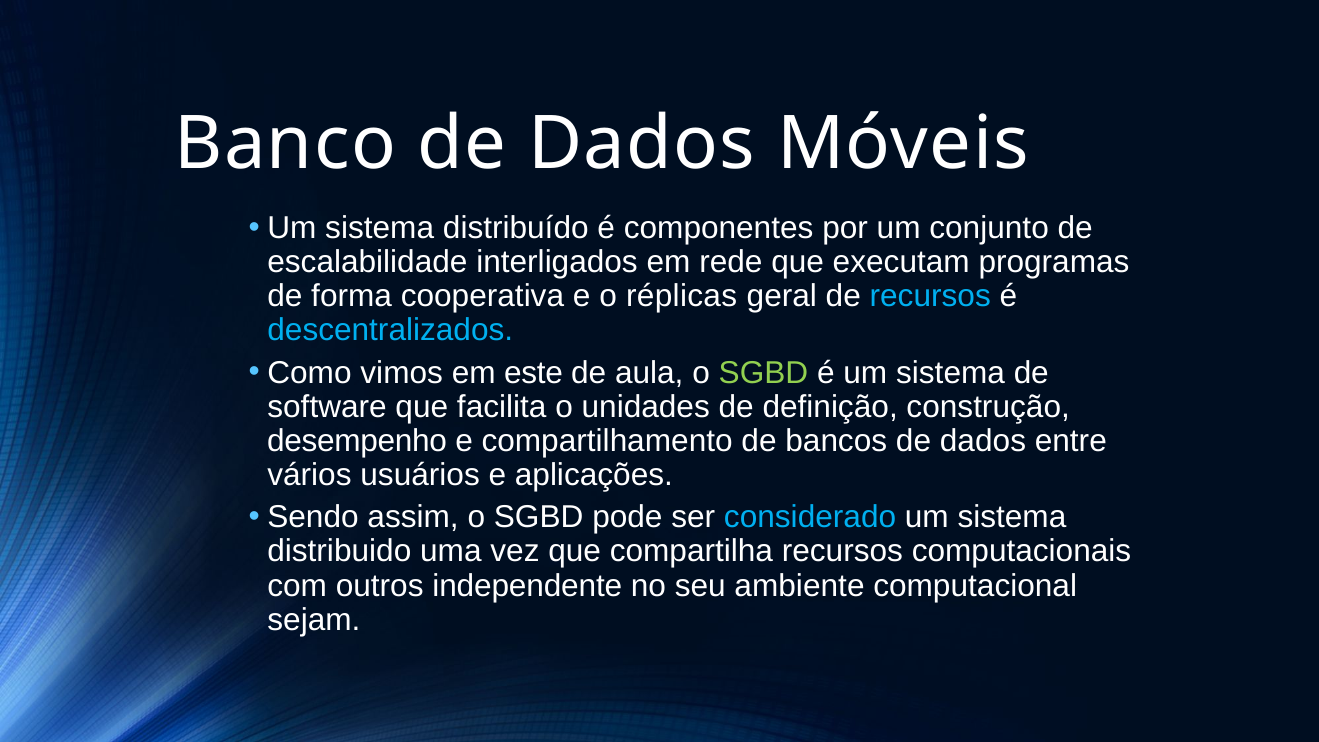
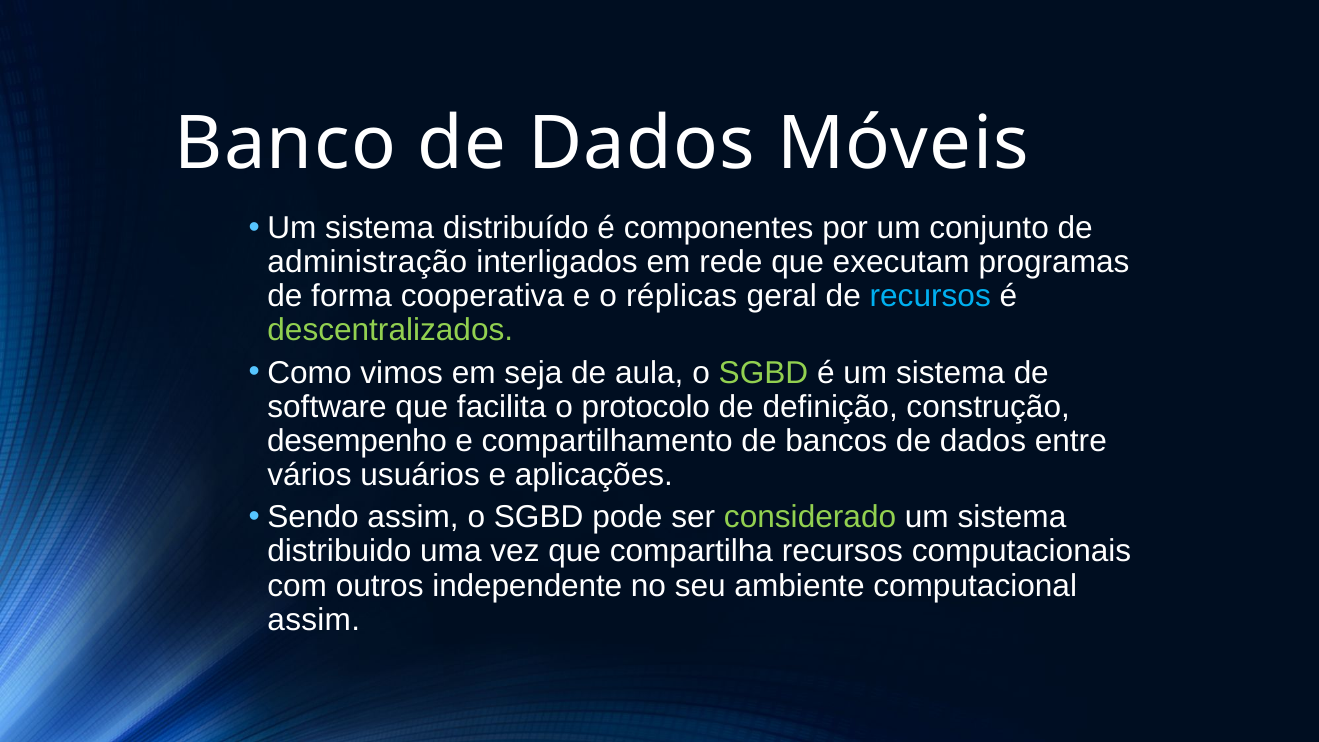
escalabilidade: escalabilidade -> administração
descentralizados colour: light blue -> light green
este: este -> seja
unidades: unidades -> protocolo
considerado colour: light blue -> light green
sejam at (314, 620): sejam -> assim
